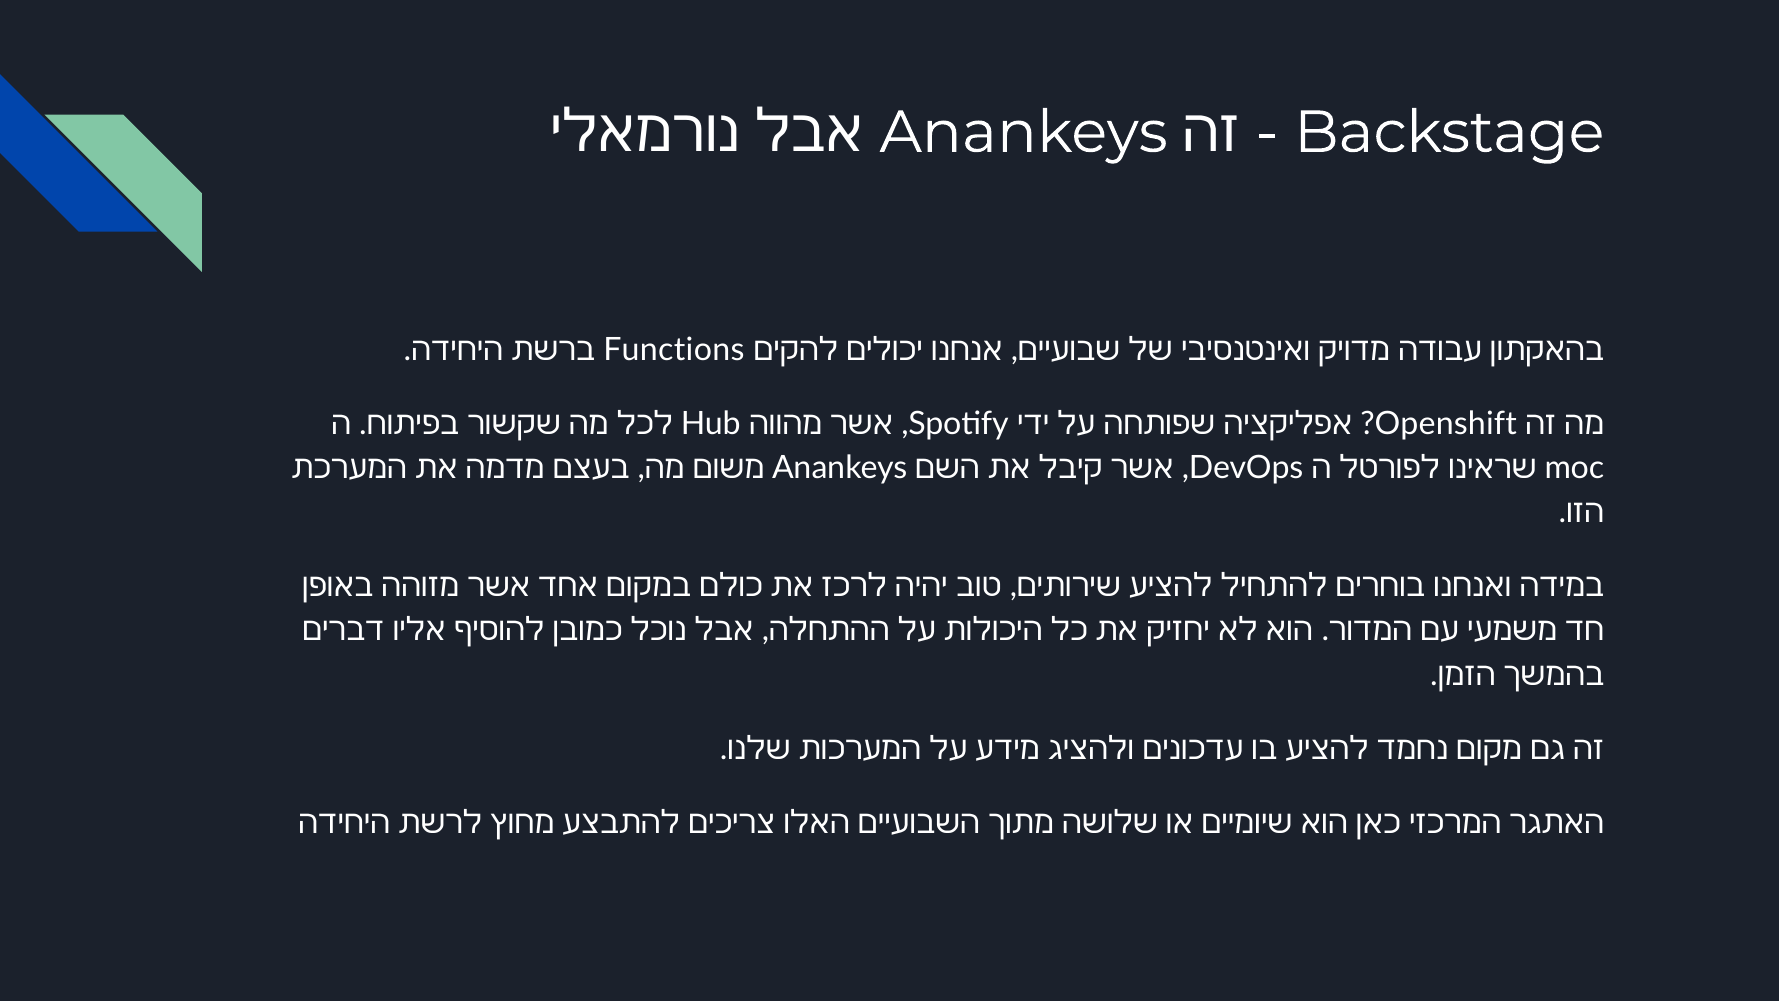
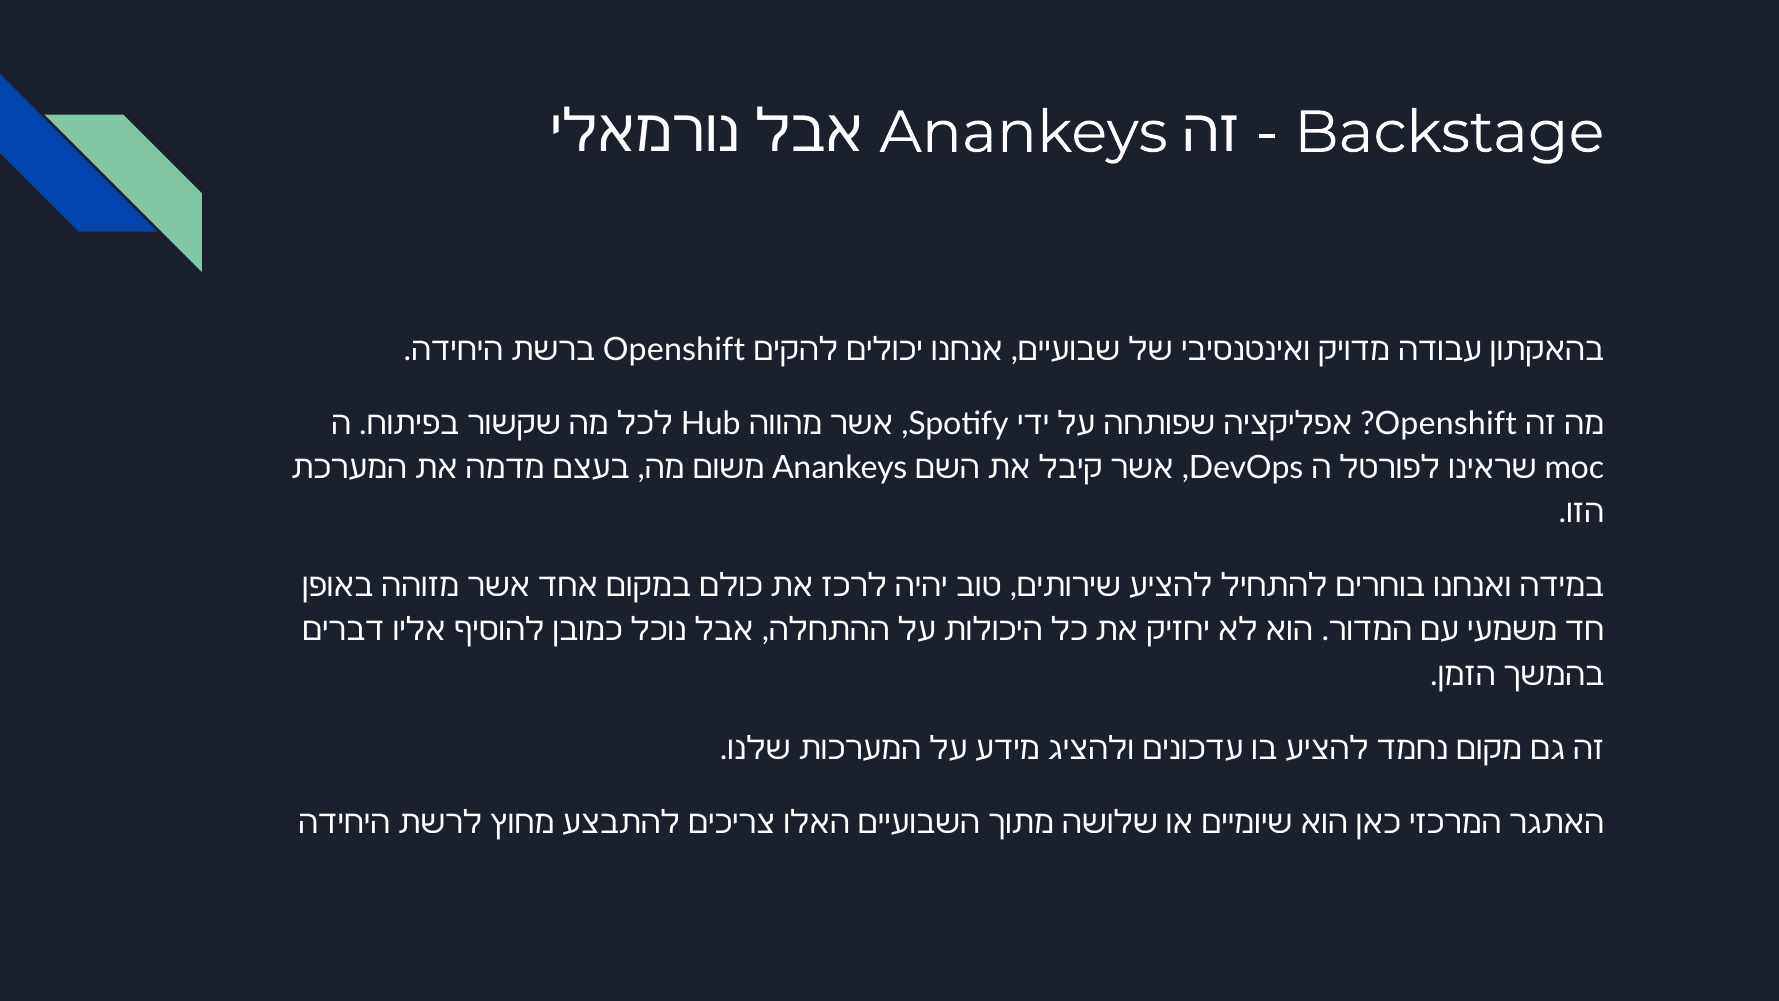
Functions at (674, 350): Functions -> Openshift
